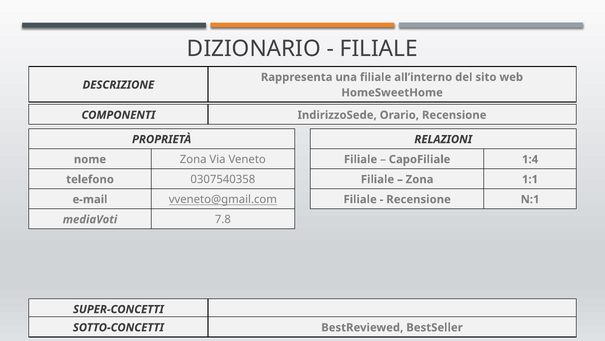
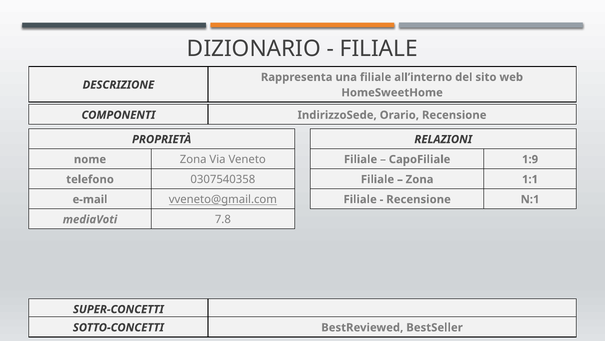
1:4: 1:4 -> 1:9
